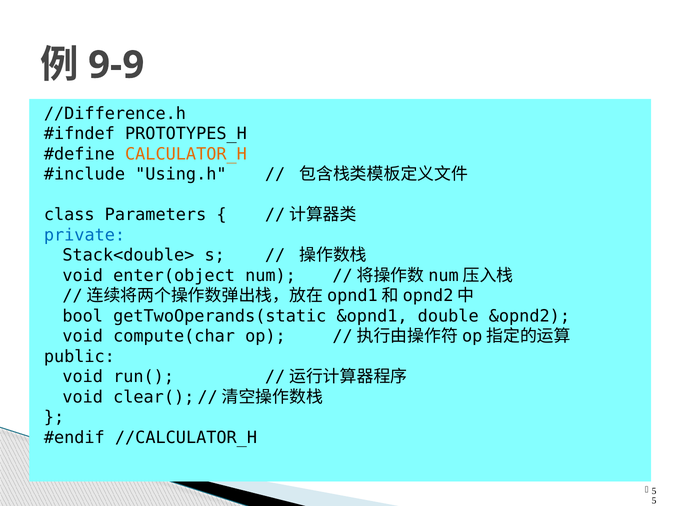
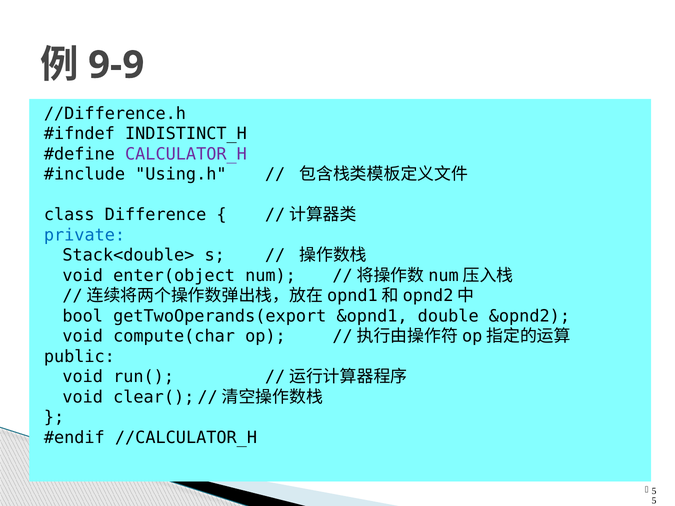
PROTOTYPES_H: PROTOTYPES_H -> INDISTINCT_H
CALCULATOR_H colour: orange -> purple
Parameters: Parameters -> Difference
getTwoOperands(static: getTwoOperands(static -> getTwoOperands(export
